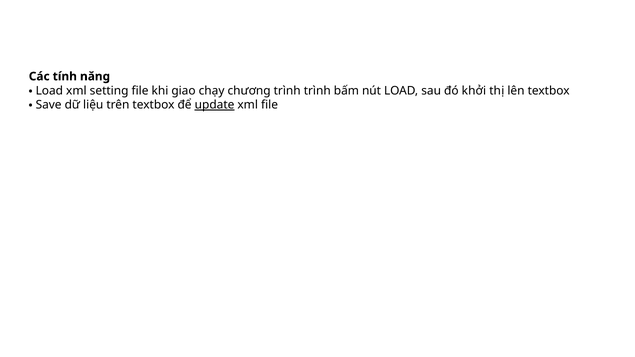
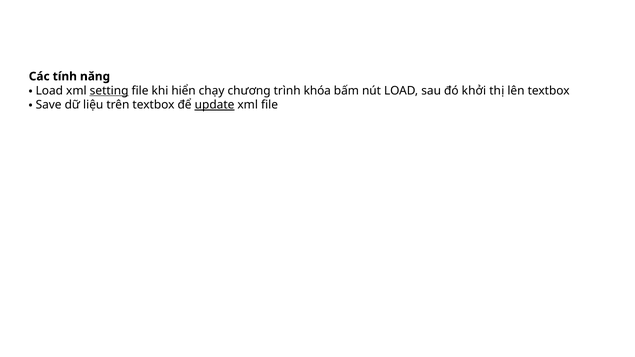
setting underline: none -> present
giao: giao -> hiển
trình trình: trình -> khóa
